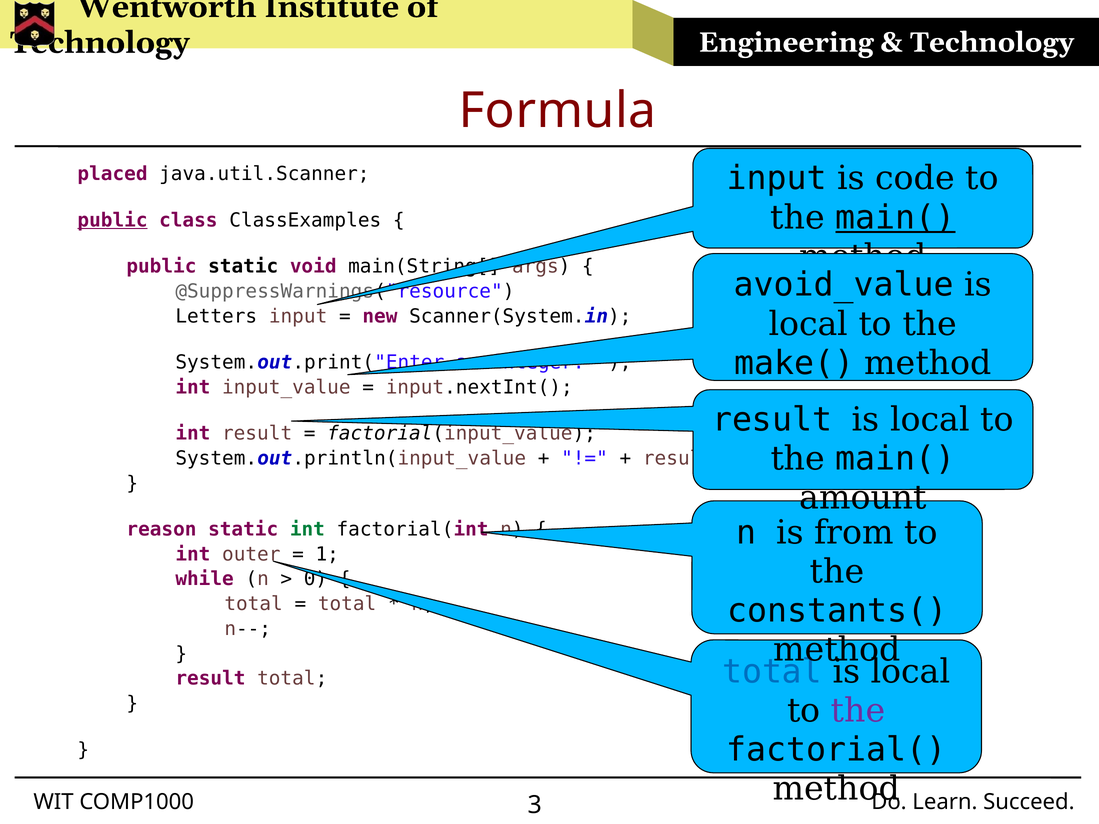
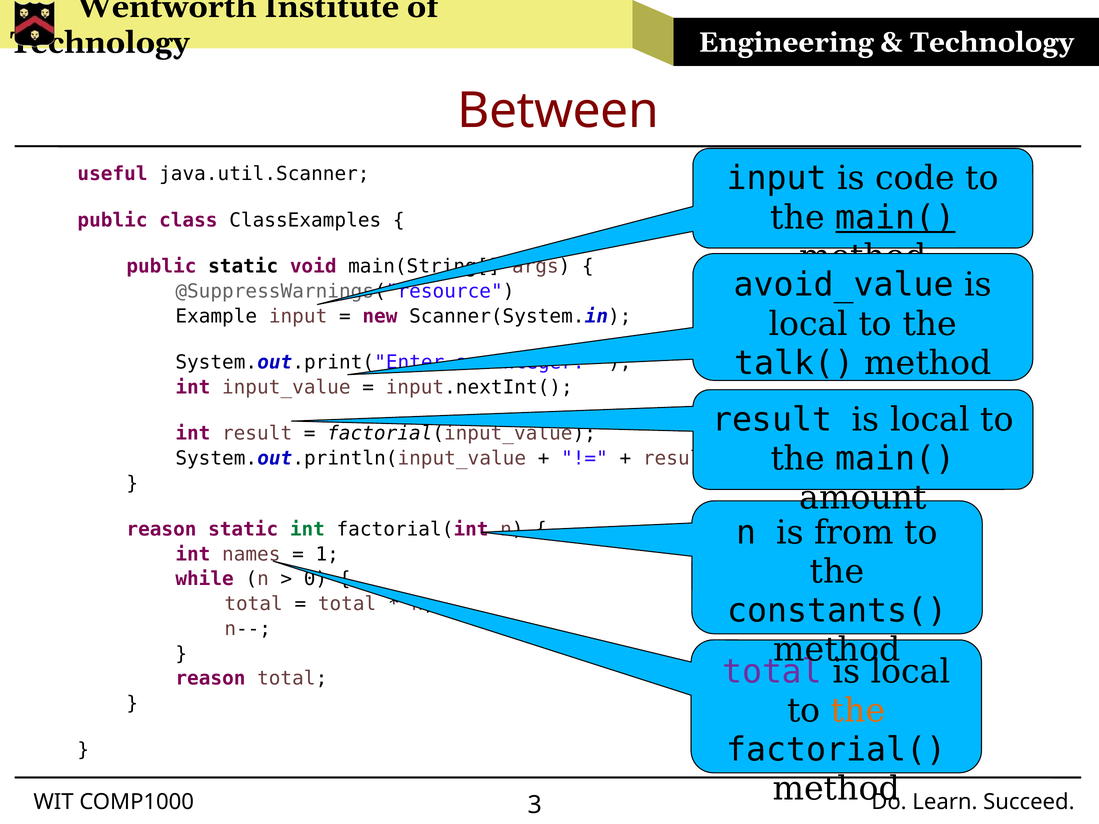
Formula: Formula -> Between
placed: placed -> useful
public at (113, 220) underline: present -> none
Letters: Letters -> Example
make(: make( -> talk(
outer: outer -> names
total at (772, 672) colour: blue -> purple
result at (210, 679): result -> reason
the at (858, 711) colour: purple -> orange
